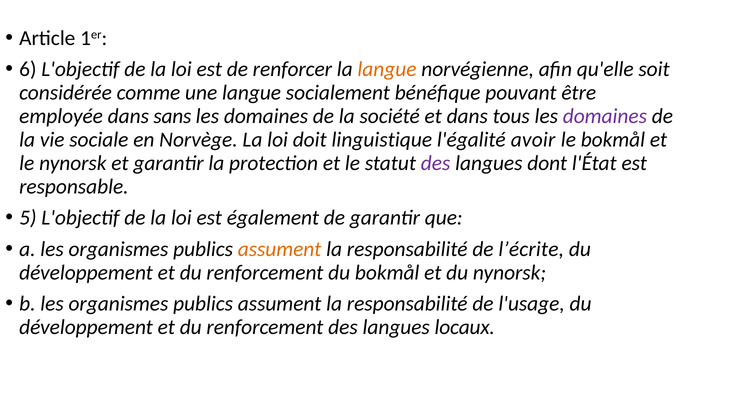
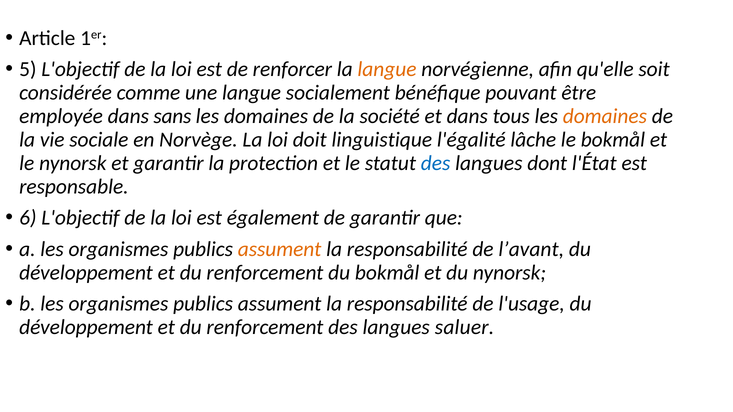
6: 6 -> 5
domaines at (605, 116) colour: purple -> orange
avoir: avoir -> lâche
des at (436, 163) colour: purple -> blue
5: 5 -> 6
l’écrite: l’écrite -> l’avant
locaux: locaux -> saluer
